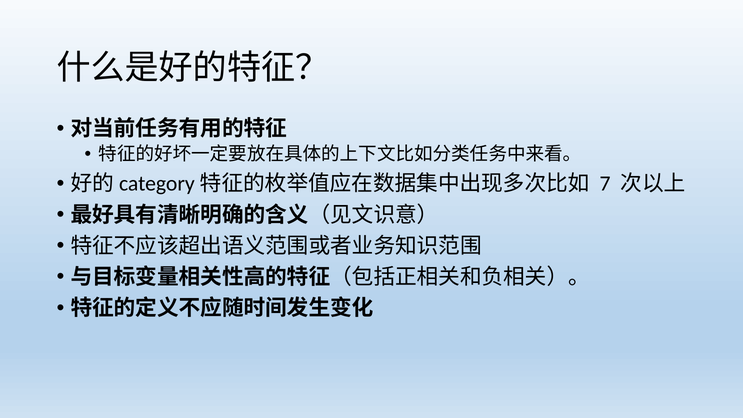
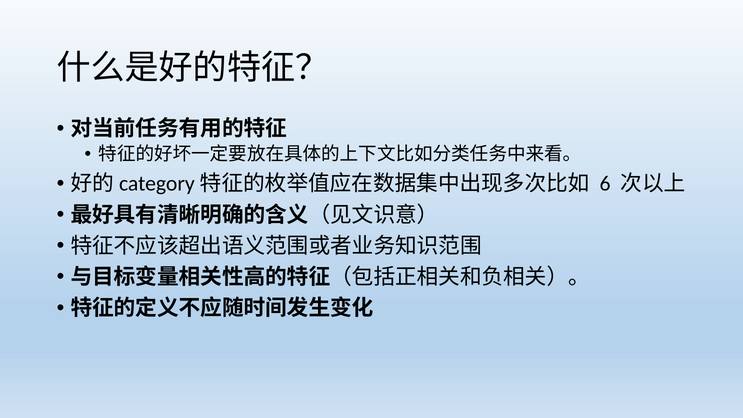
7: 7 -> 6
